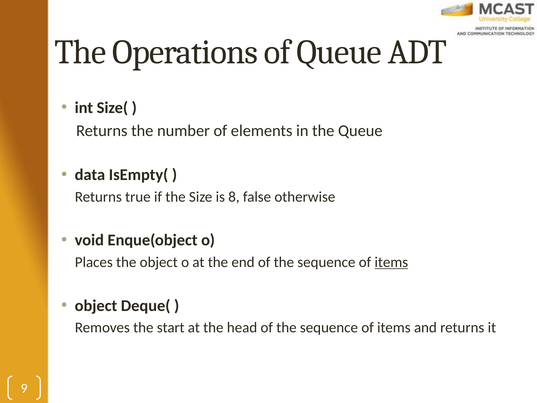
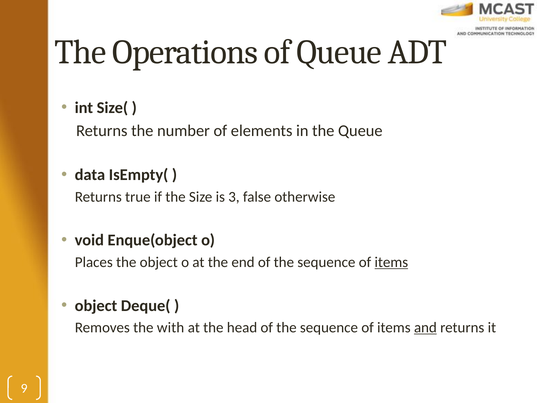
8: 8 -> 3
start: start -> with
and underline: none -> present
